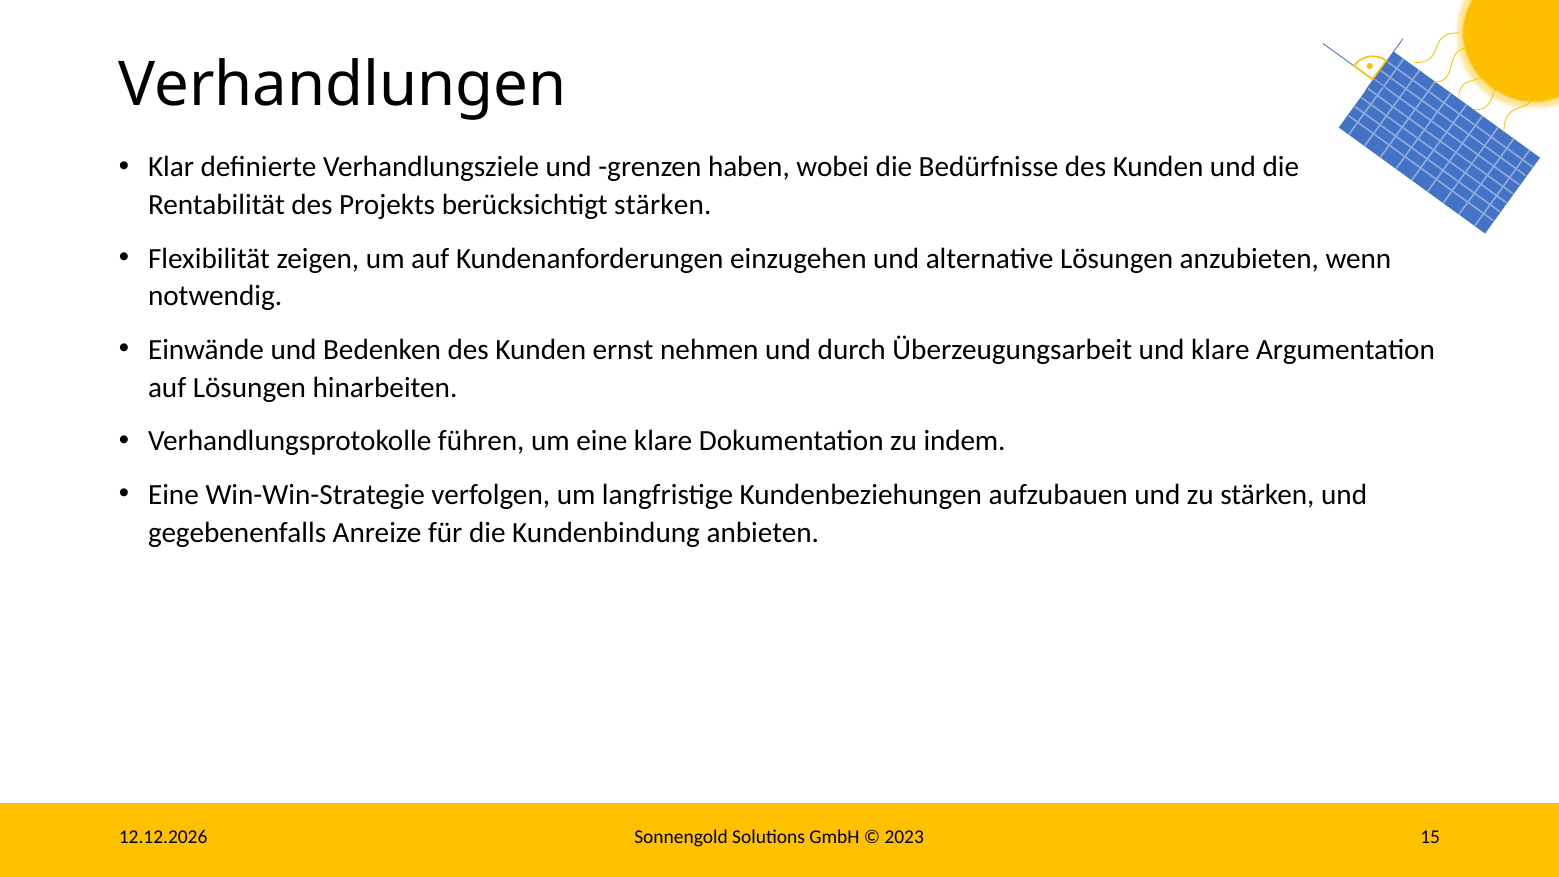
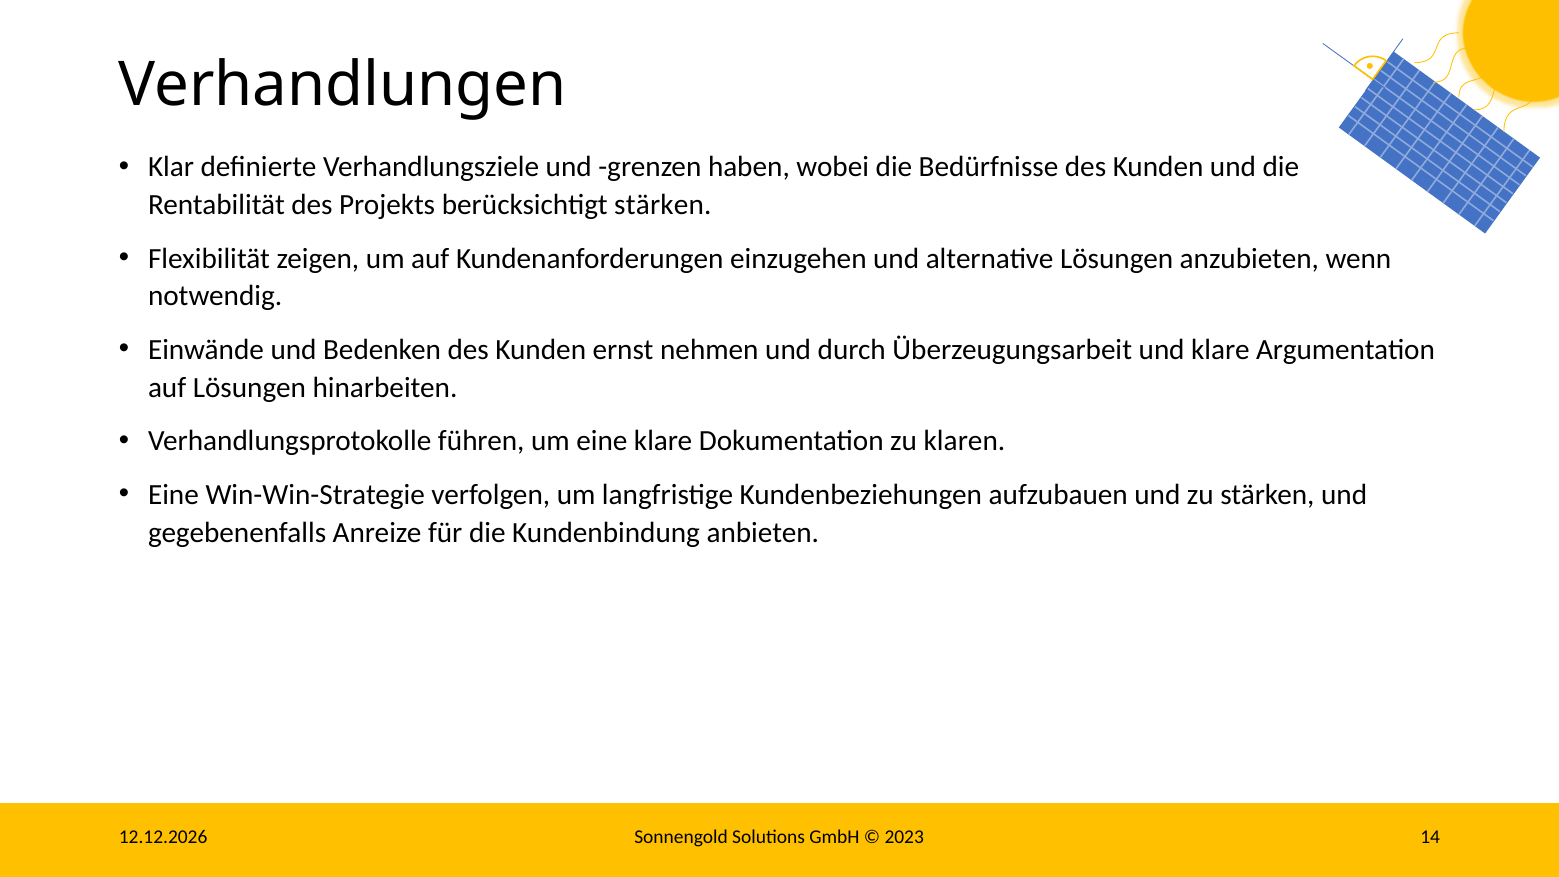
indem: indem -> klaren
15: 15 -> 14
